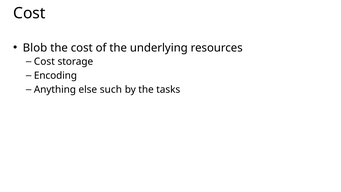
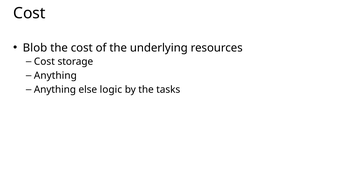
Encoding at (55, 76): Encoding -> Anything
such: such -> logic
